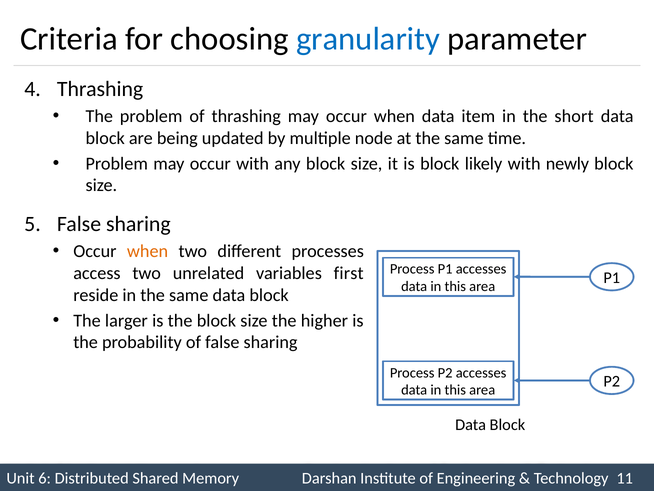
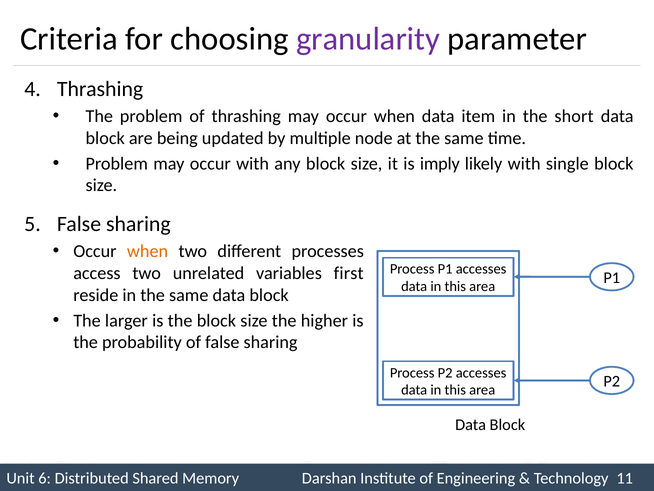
granularity colour: blue -> purple
is block: block -> imply
newly: newly -> single
